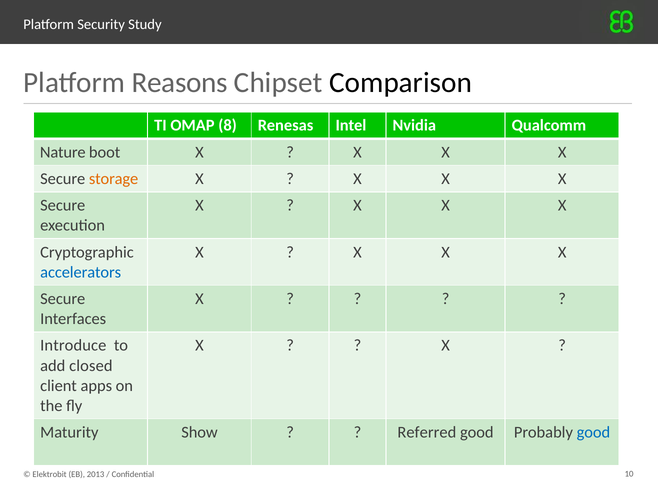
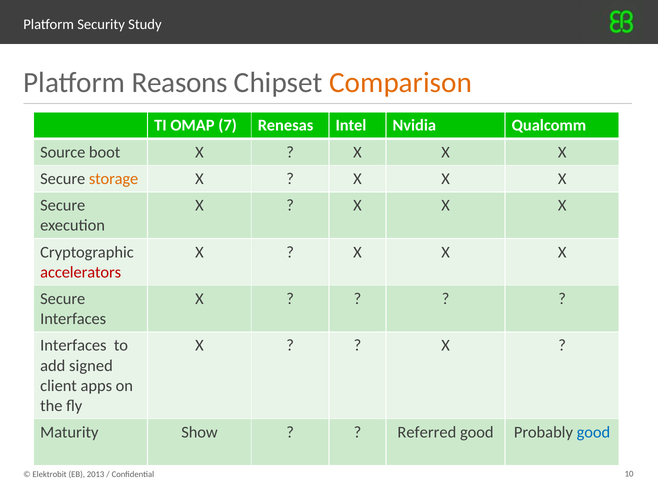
Comparison colour: black -> orange
8: 8 -> 7
Nature: Nature -> Source
accelerators colour: blue -> red
Introduce at (73, 346): Introduce -> Interfaces
closed: closed -> signed
